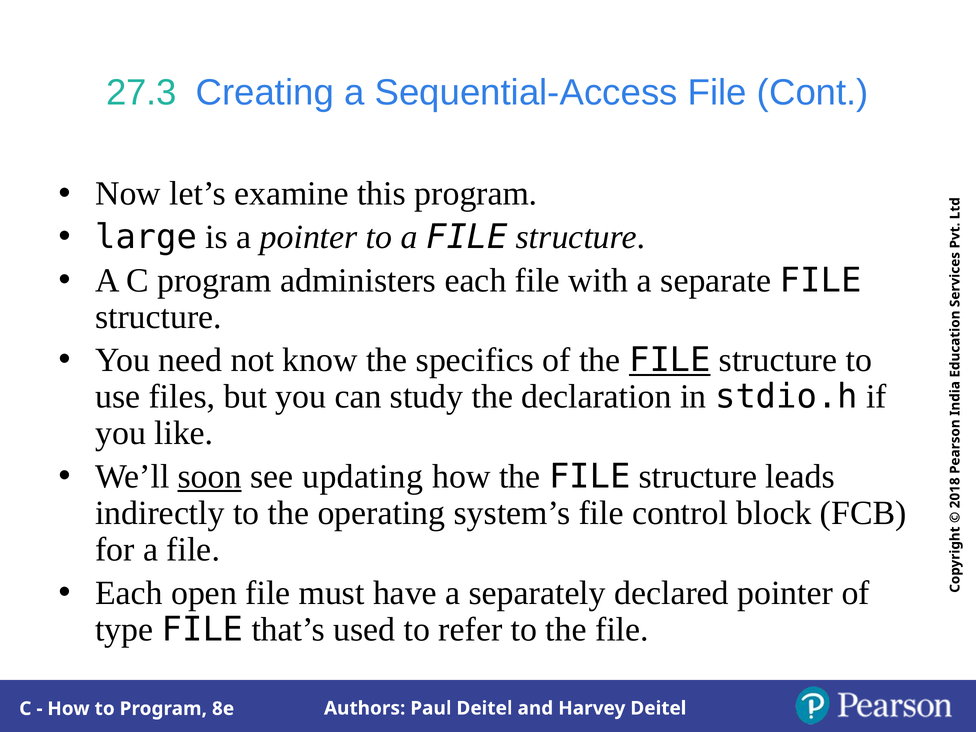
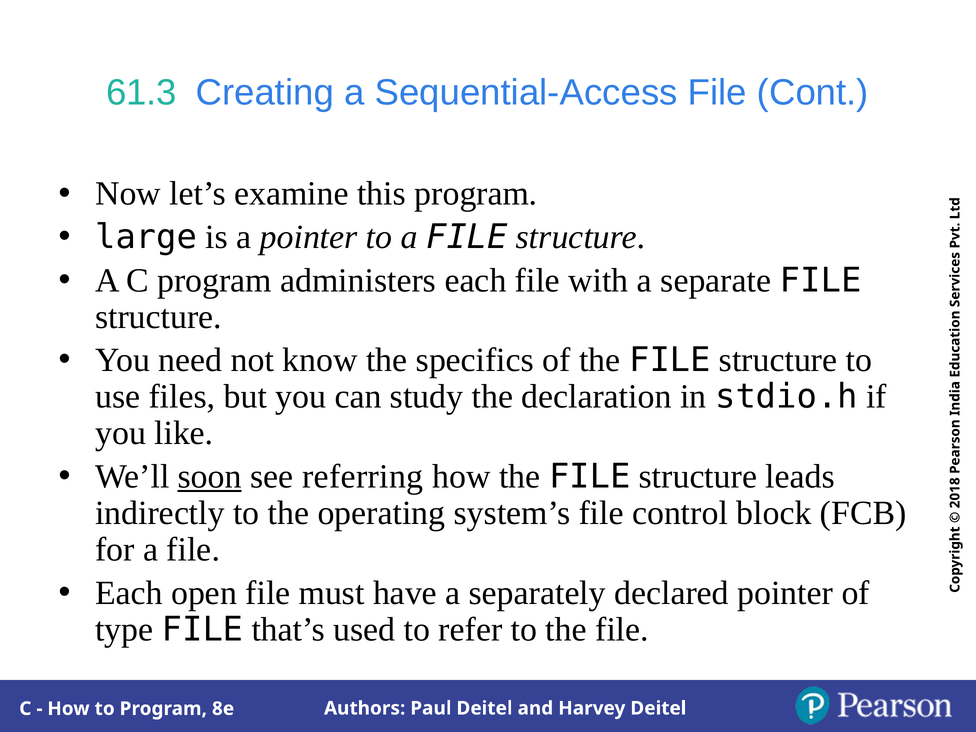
27.3: 27.3 -> 61.3
FILE at (670, 360) underline: present -> none
updating: updating -> referring
